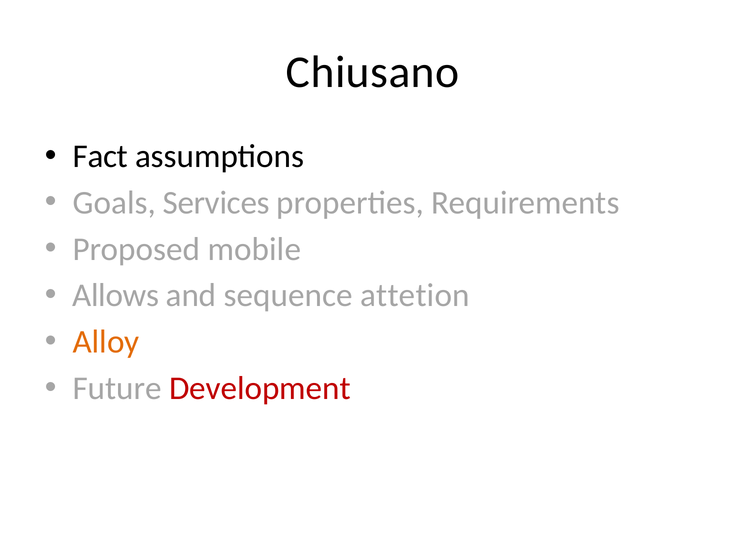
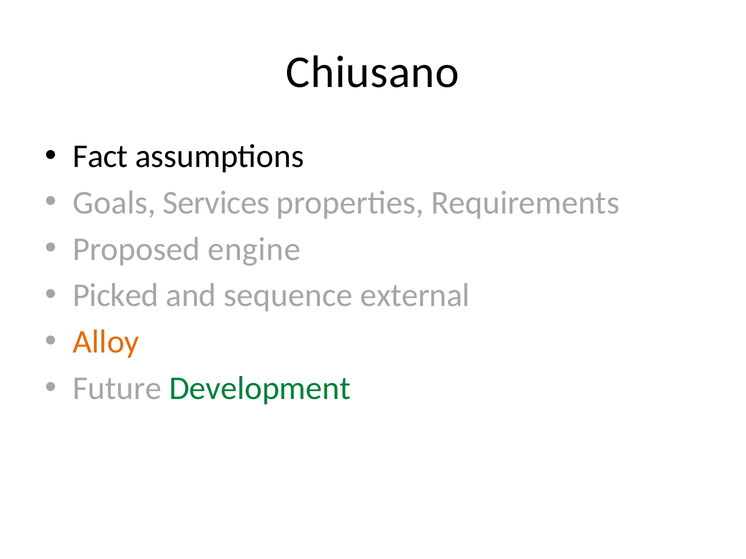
mobile: mobile -> engine
Allows: Allows -> Picked
attetion: attetion -> external
Development colour: red -> green
